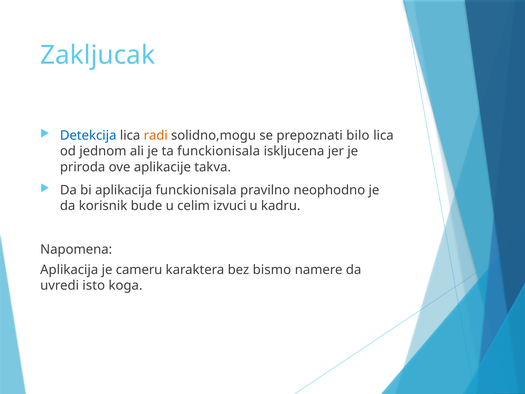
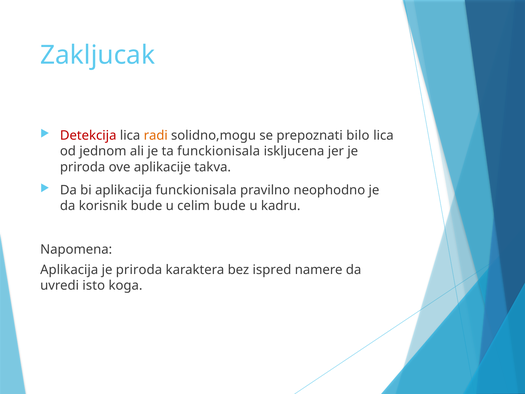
Detekcija colour: blue -> red
celim izvuci: izvuci -> bude
Aplikacija je cameru: cameru -> priroda
bismo: bismo -> ispred
